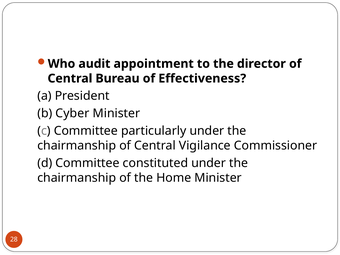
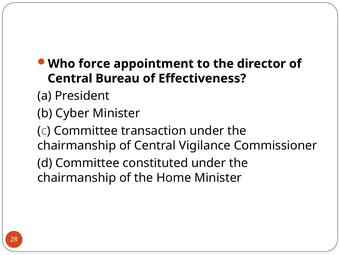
audit: audit -> force
particularly: particularly -> transaction
